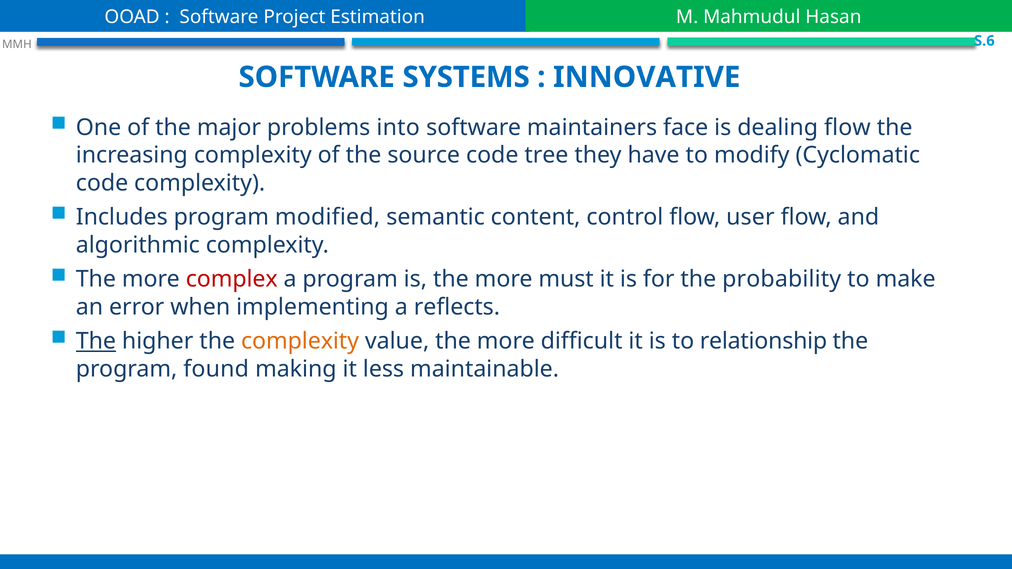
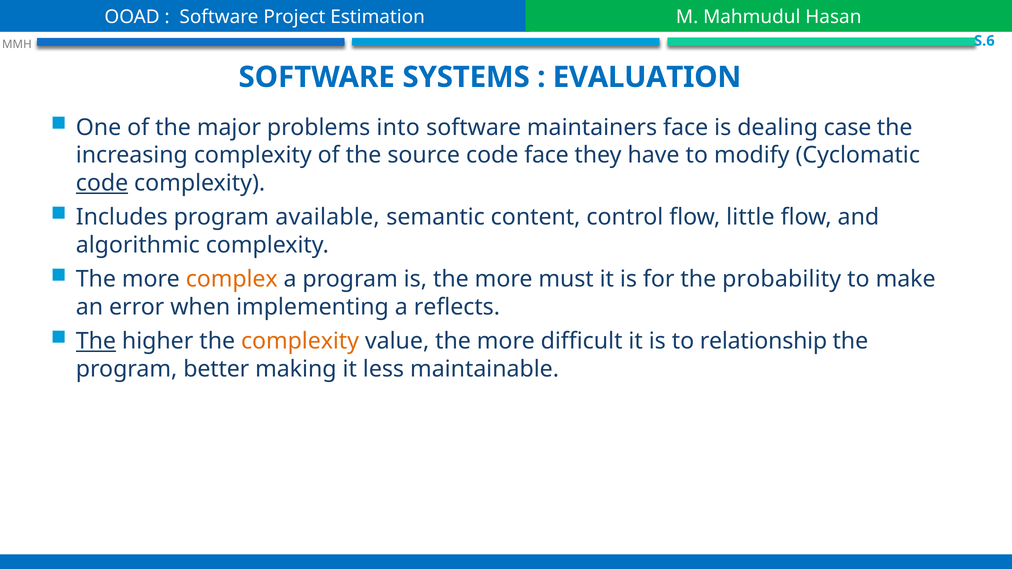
INNOVATIVE: INNOVATIVE -> EVALUATION
dealing flow: flow -> case
code tree: tree -> face
code at (102, 183) underline: none -> present
modified: modified -> available
user: user -> little
complex colour: red -> orange
found: found -> better
